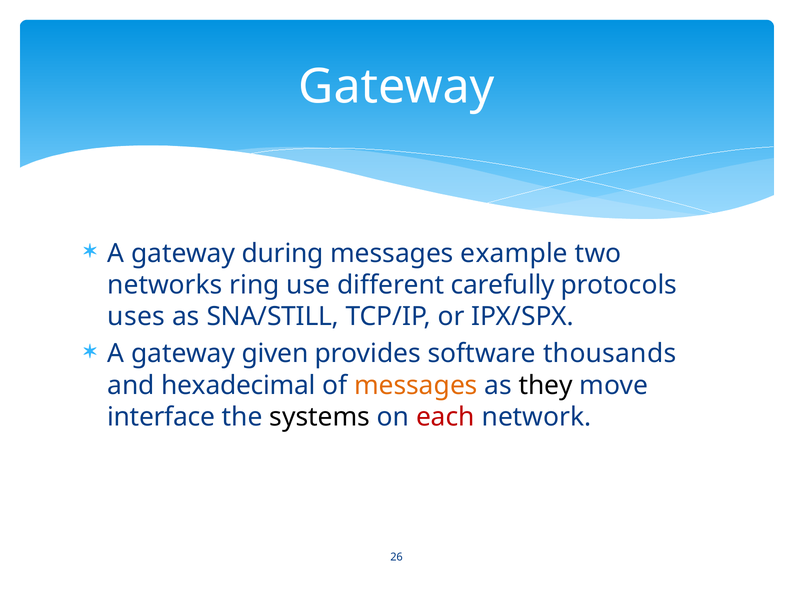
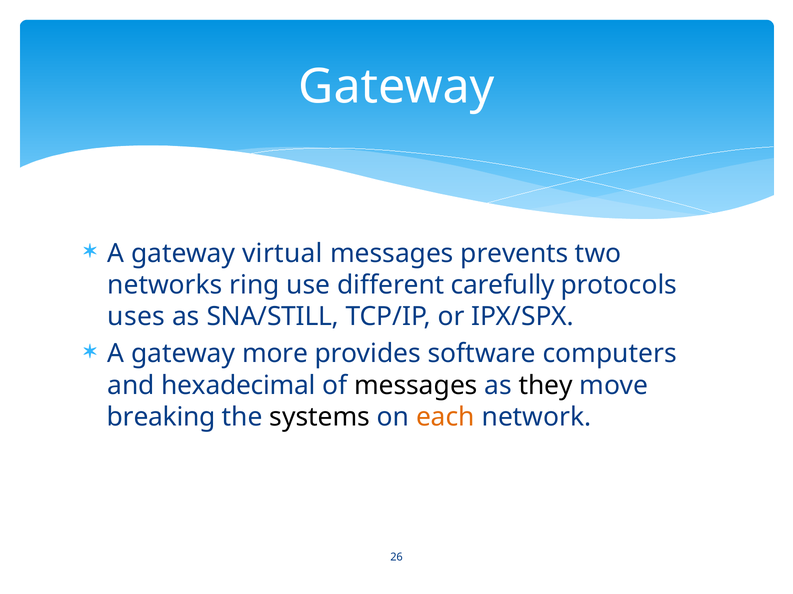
during: during -> virtual
example: example -> prevents
given: given -> more
thousands: thousands -> computers
messages at (416, 386) colour: orange -> black
interface: interface -> breaking
each colour: red -> orange
